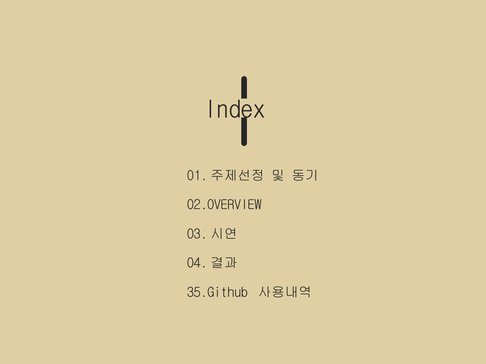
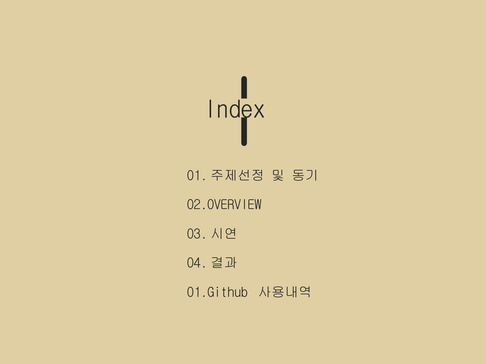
35.Github: 35.Github -> 01.Github
